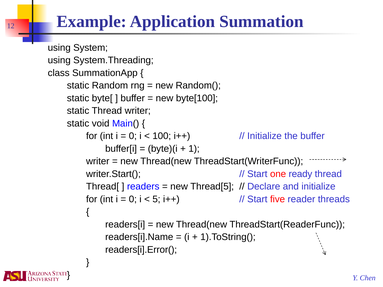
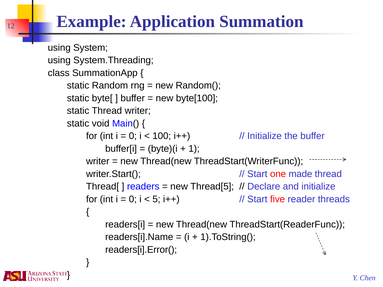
ready: ready -> made
